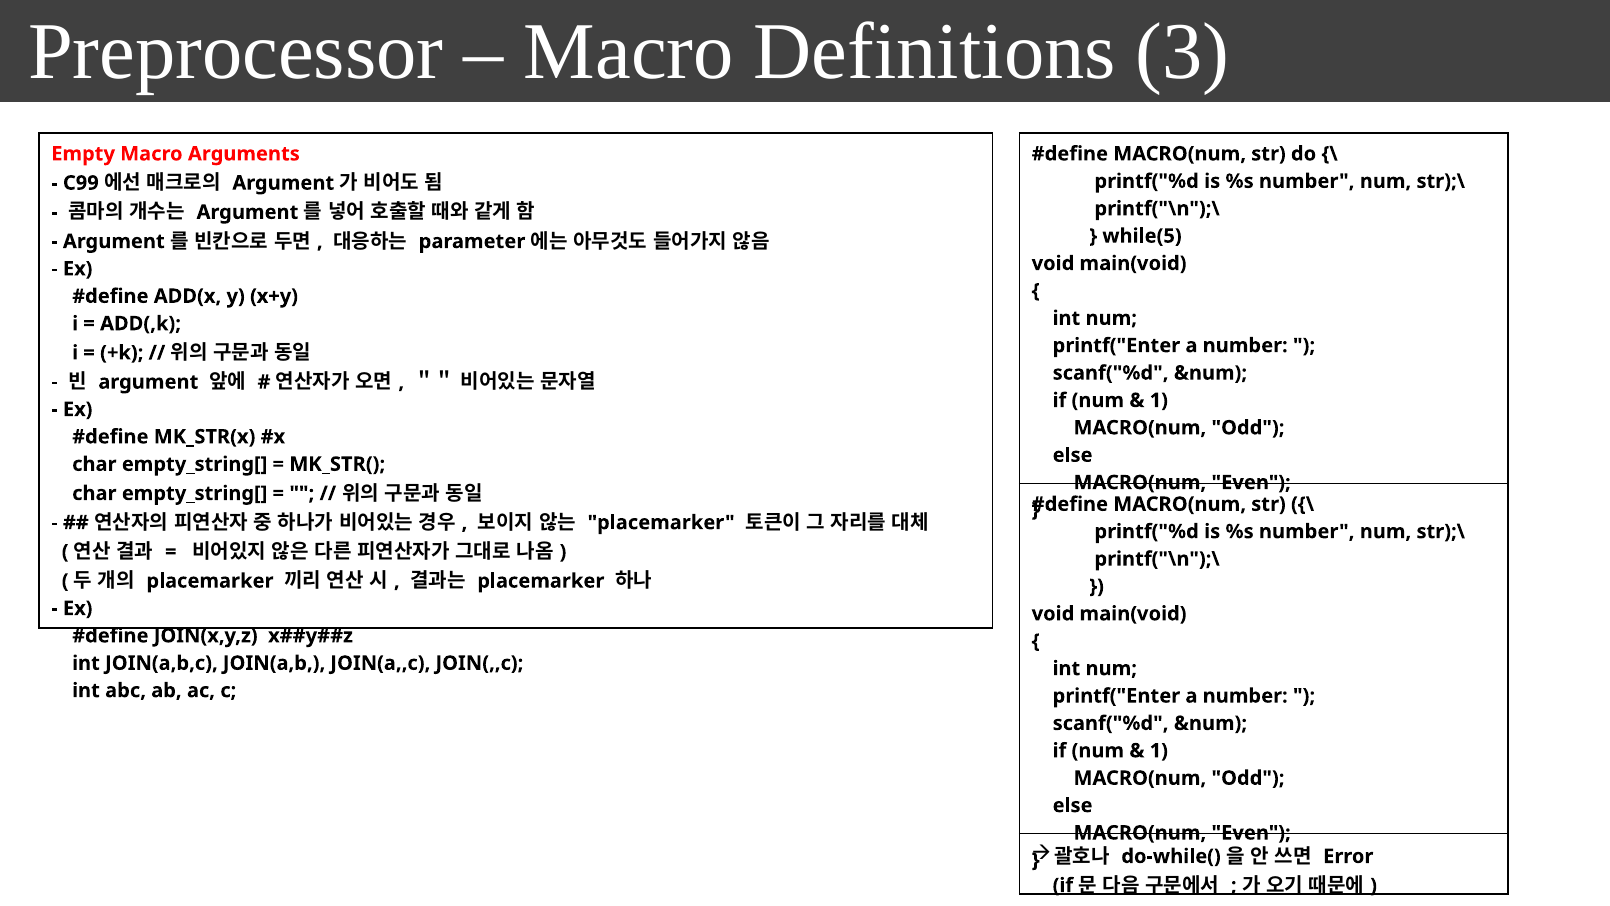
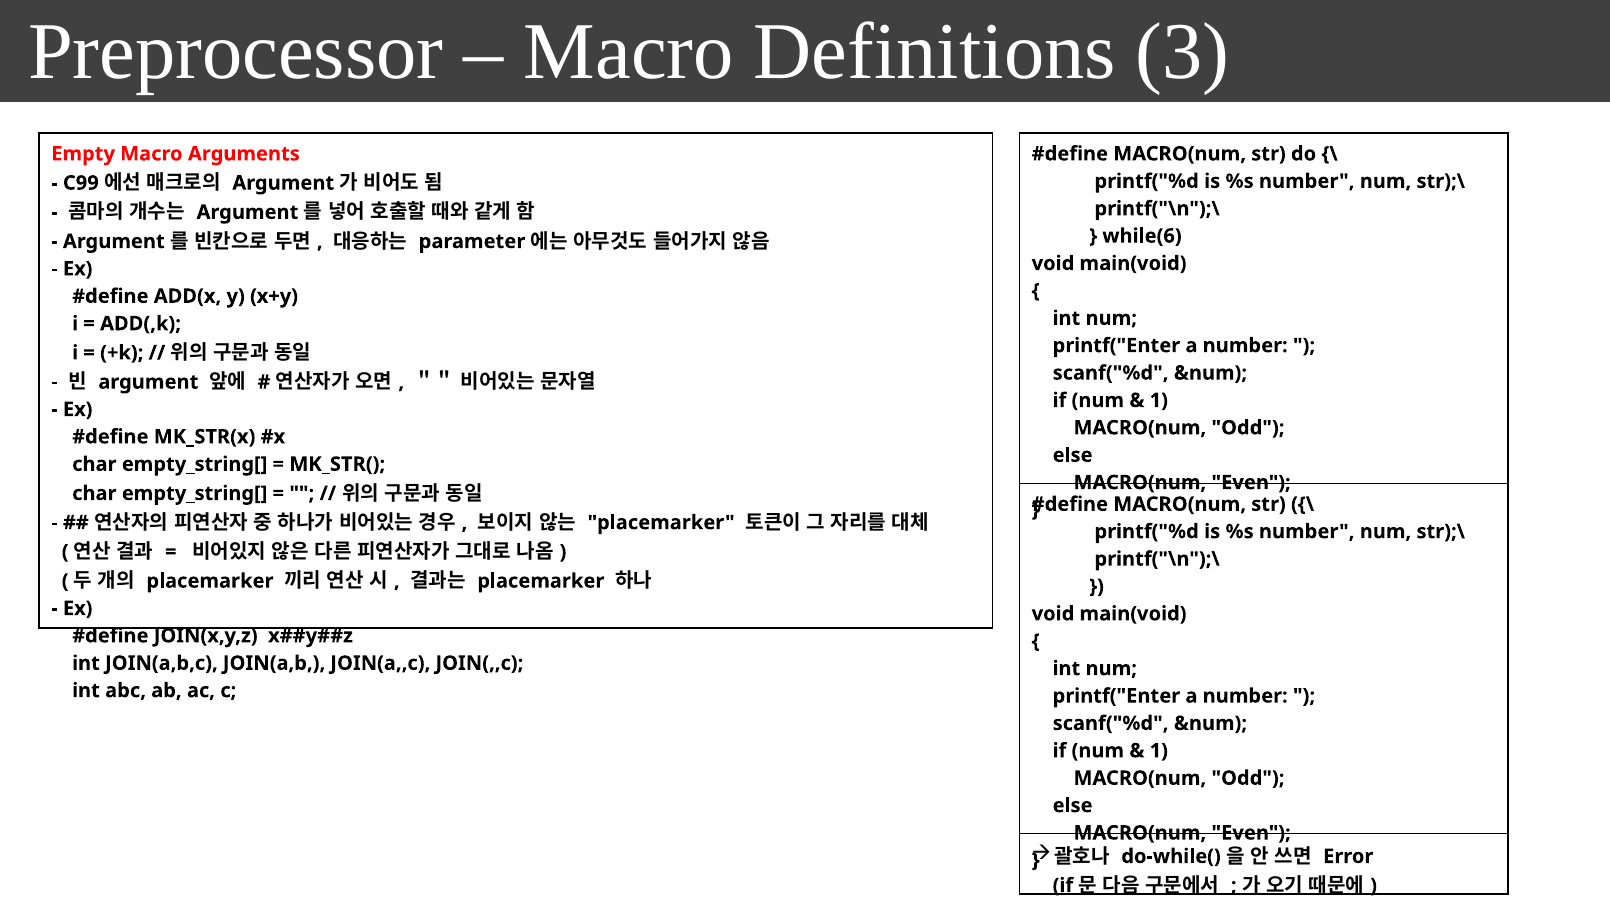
while(5: while(5 -> while(6
